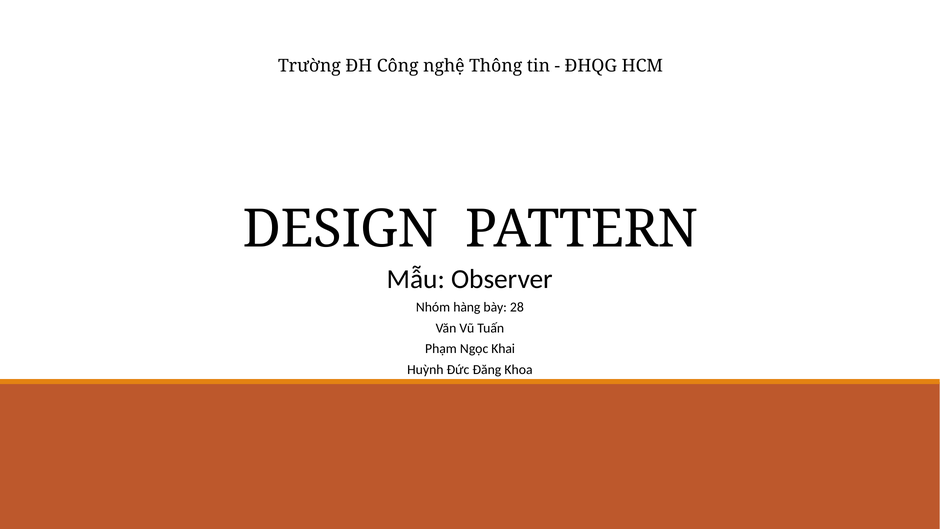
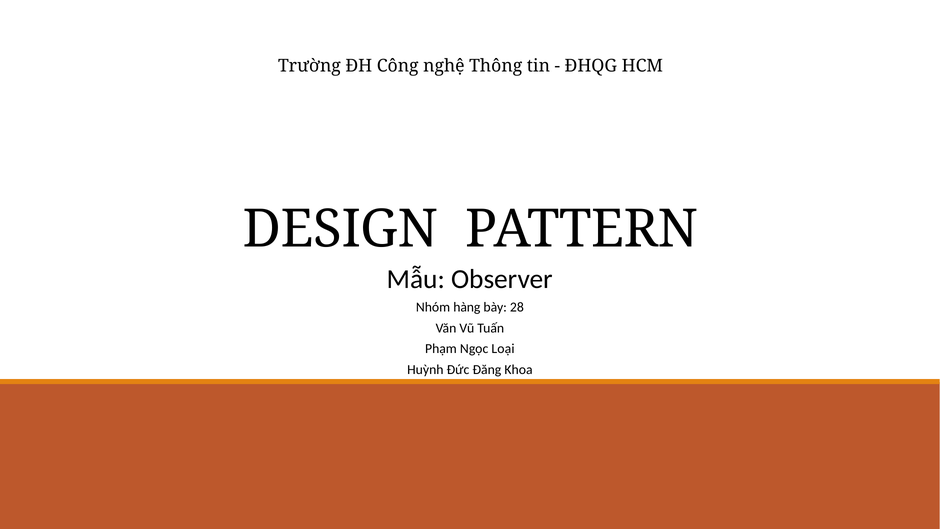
Khai: Khai -> Loại
